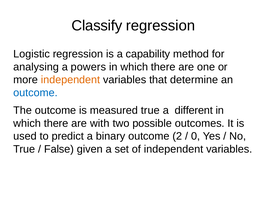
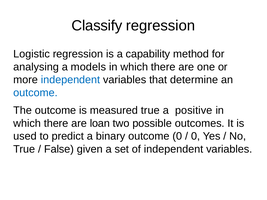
powers: powers -> models
independent at (71, 80) colour: orange -> blue
different: different -> positive
with: with -> loan
outcome 2: 2 -> 0
